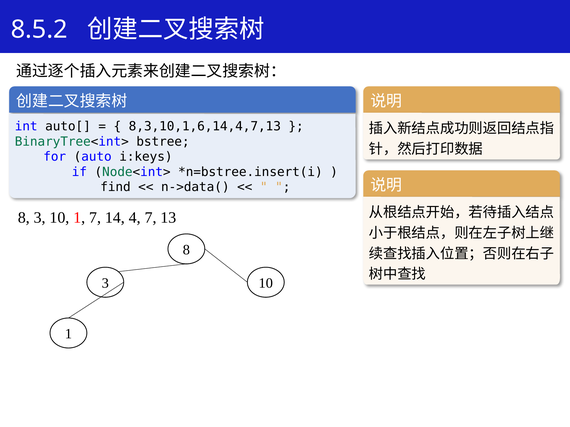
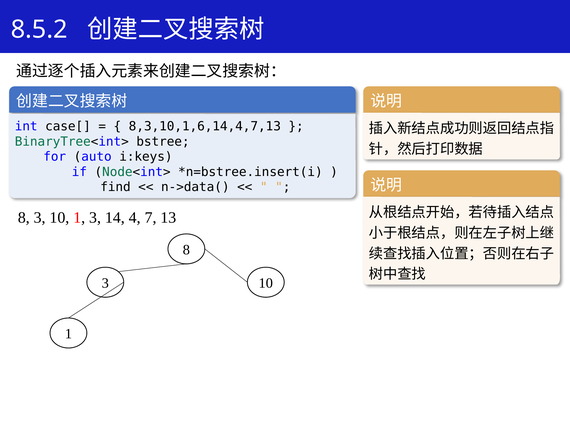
auto[: auto[ -> case[
3 10 1 7: 7 -> 3
